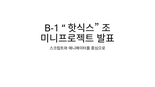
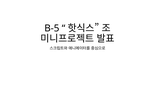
B-1: B-1 -> B-5
